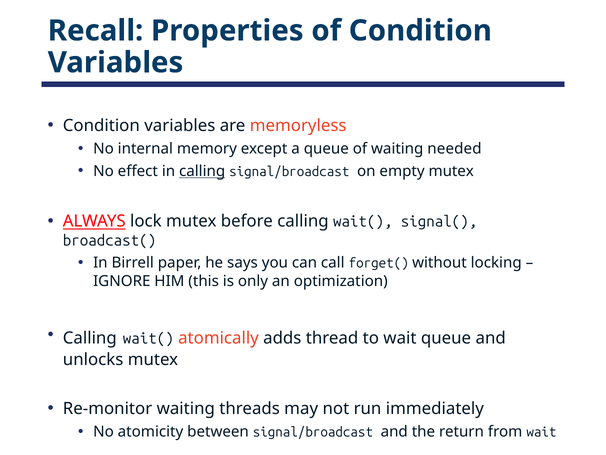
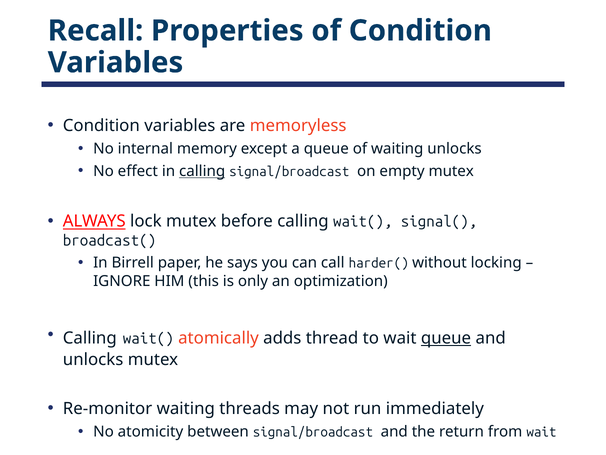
waiting needed: needed -> unlocks
forget(: forget( -> harder(
queue at (446, 338) underline: none -> present
